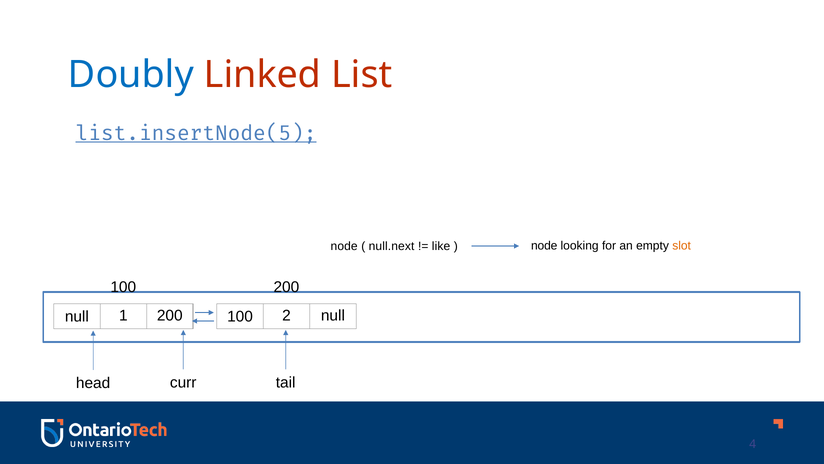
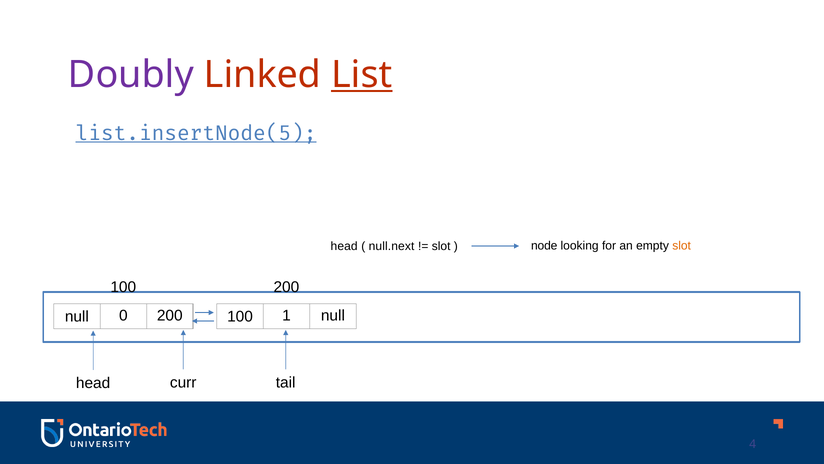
Doubly colour: blue -> purple
List underline: none -> present
node at (344, 246): node -> head
like at (441, 246): like -> slot
1: 1 -> 0
2: 2 -> 1
